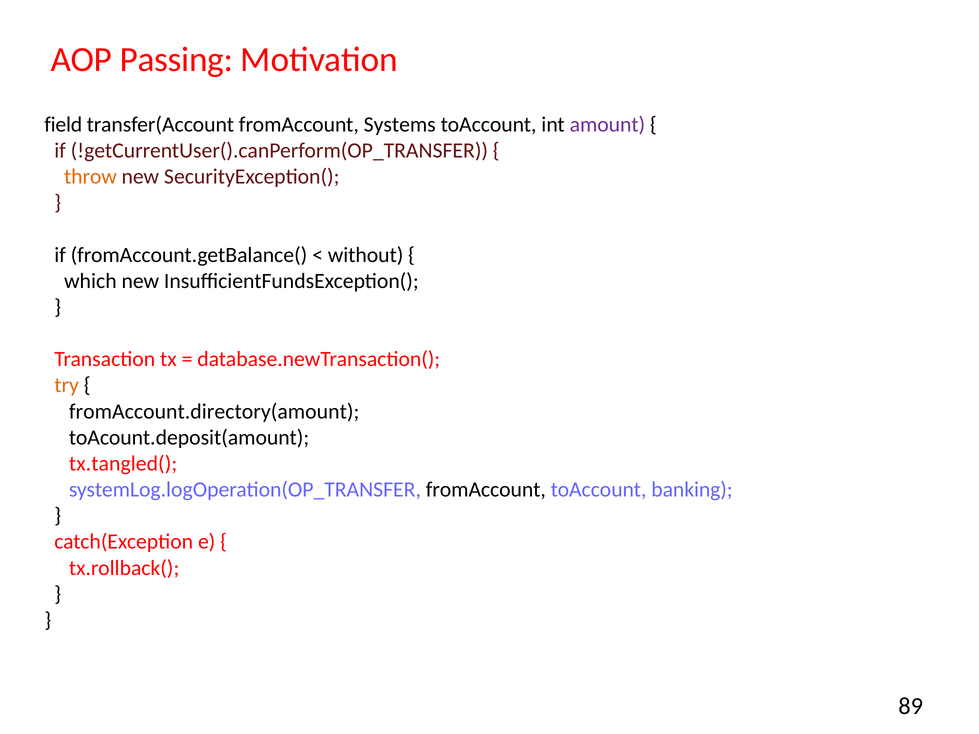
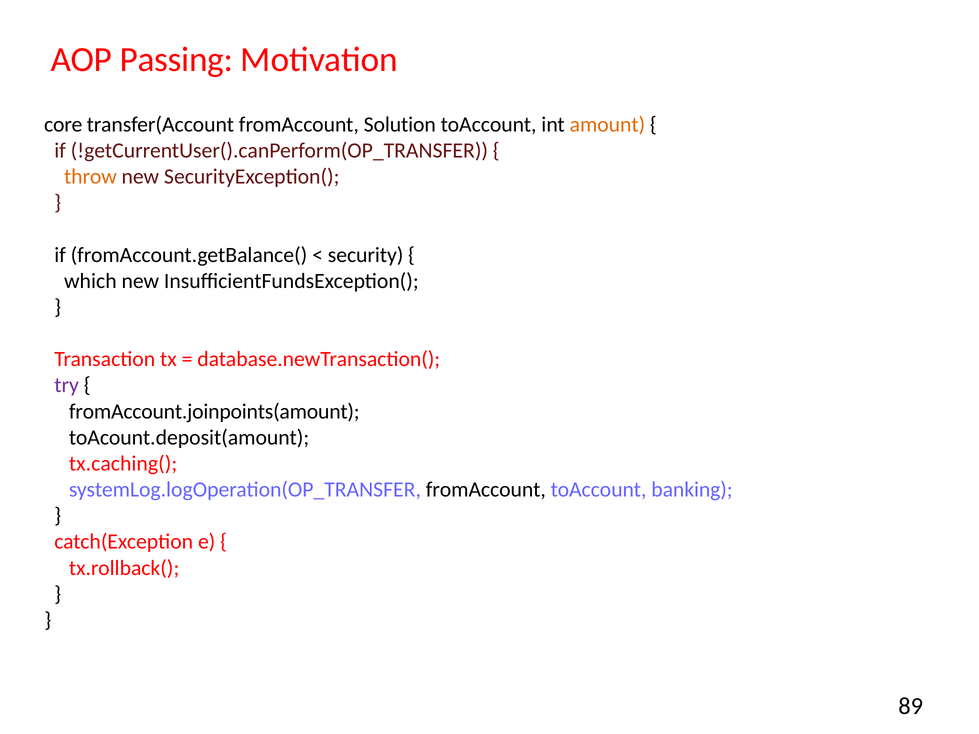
field: field -> core
Systems: Systems -> Solution
amount colour: purple -> orange
without: without -> security
try colour: orange -> purple
fromAccount.directory(amount: fromAccount.directory(amount -> fromAccount.joinpoints(amount
tx.tangled(: tx.tangled( -> tx.caching(
